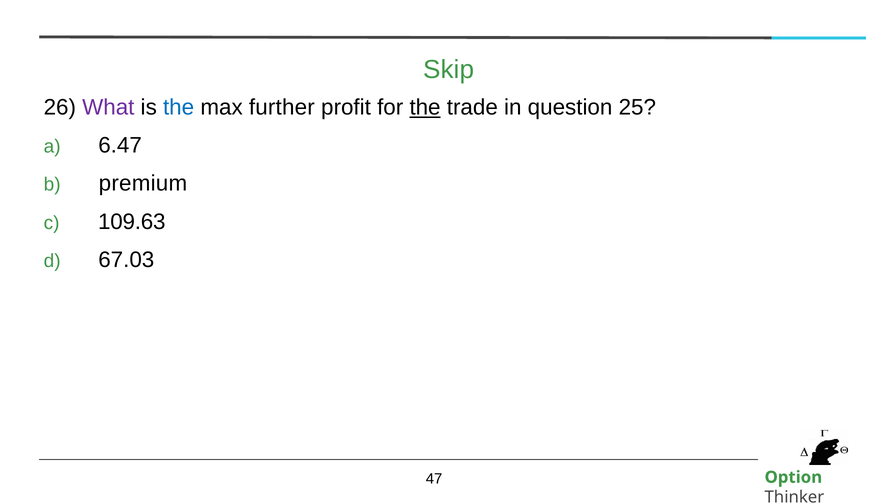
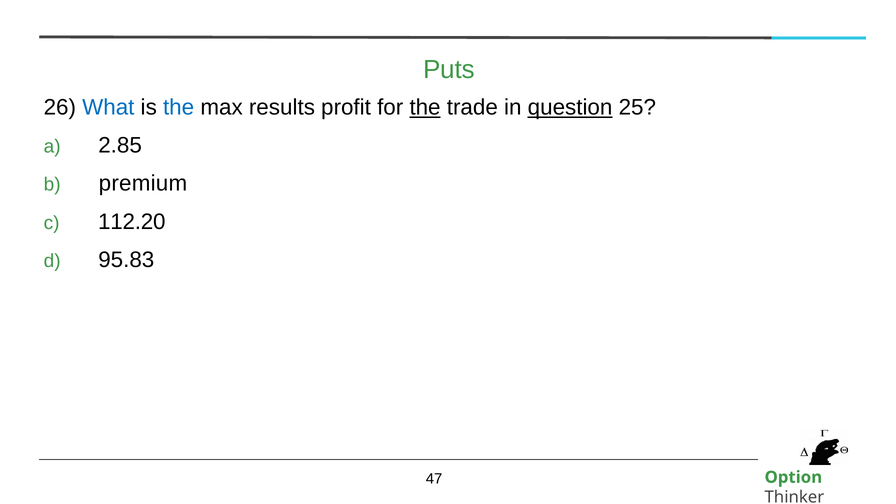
Skip: Skip -> Puts
What colour: purple -> blue
further: further -> results
question underline: none -> present
6.47: 6.47 -> 2.85
109.63: 109.63 -> 112.20
67.03: 67.03 -> 95.83
